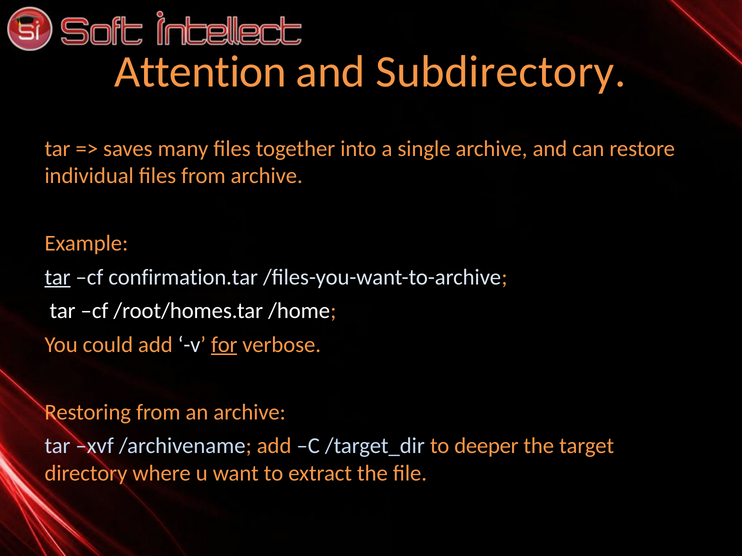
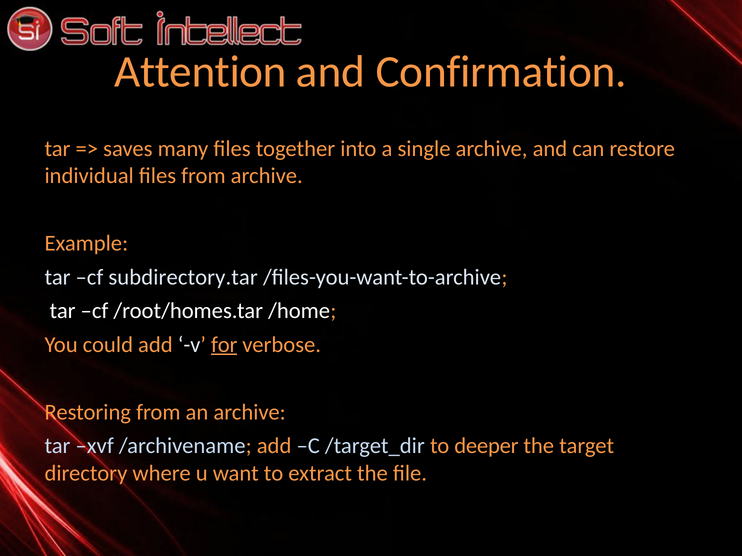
Subdirectory: Subdirectory -> Confirmation
tar at (58, 277) underline: present -> none
confirmation.tar: confirmation.tar -> subdirectory.tar
